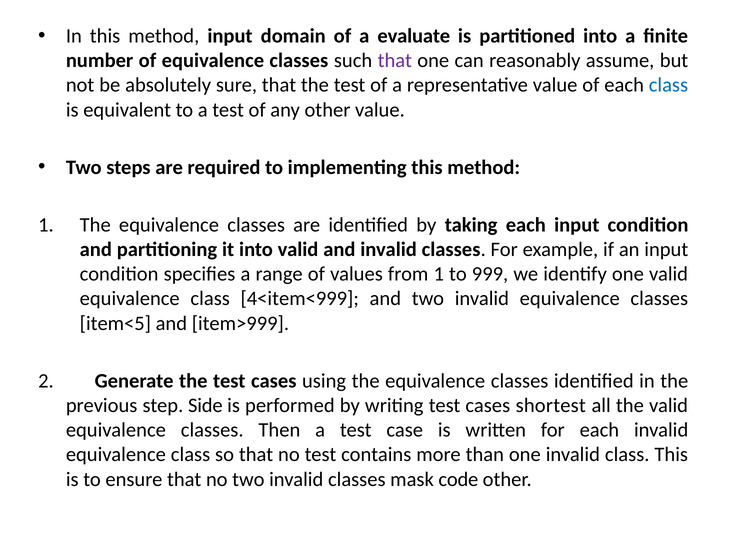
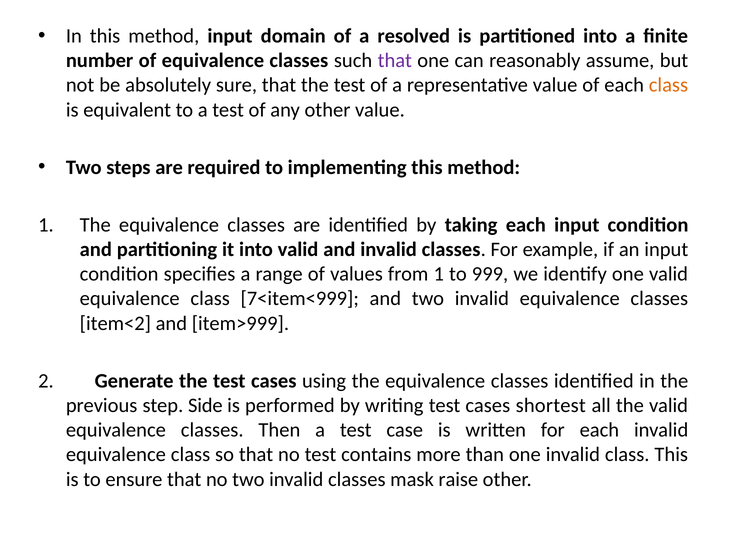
evaluate: evaluate -> resolved
class at (668, 85) colour: blue -> orange
4<item<999: 4<item<999 -> 7<item<999
item<5: item<5 -> item<2
code: code -> raise
